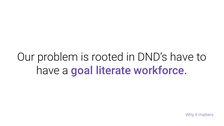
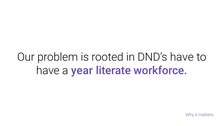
goal: goal -> year
